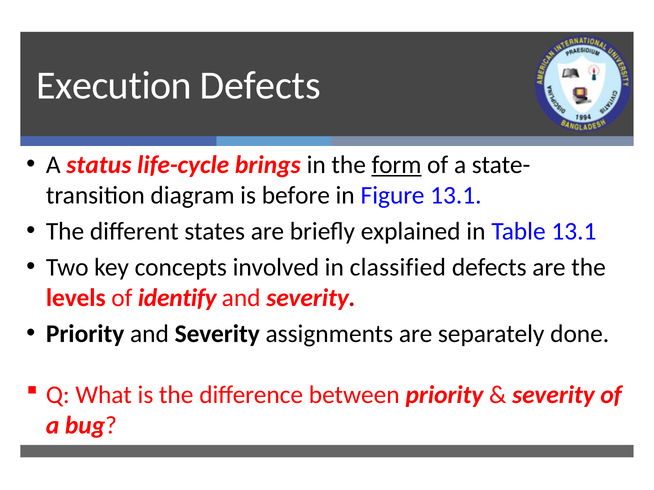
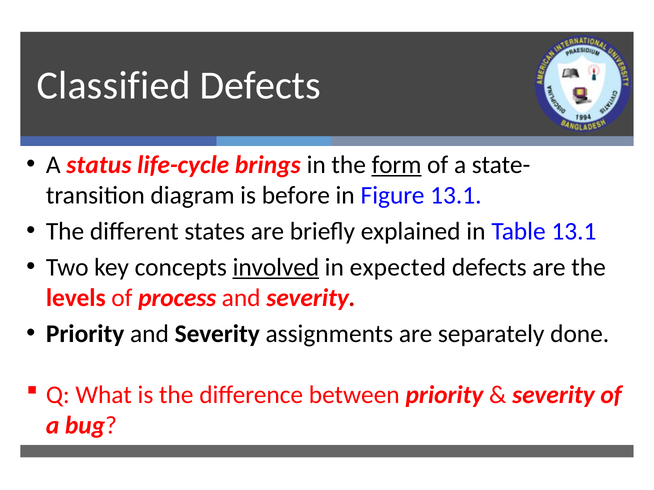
Execution: Execution -> Classified
involved underline: none -> present
classified: classified -> expected
identify: identify -> process
